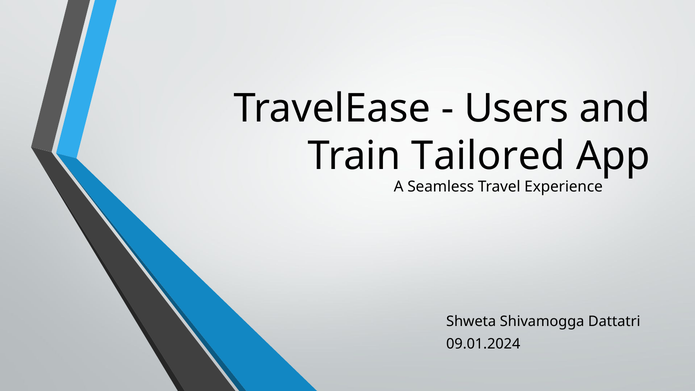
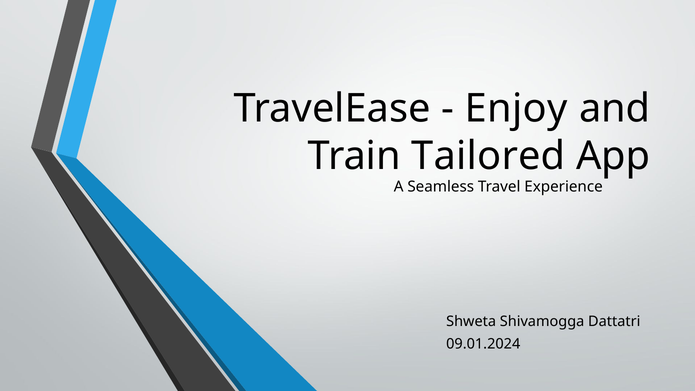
Users: Users -> Enjoy
